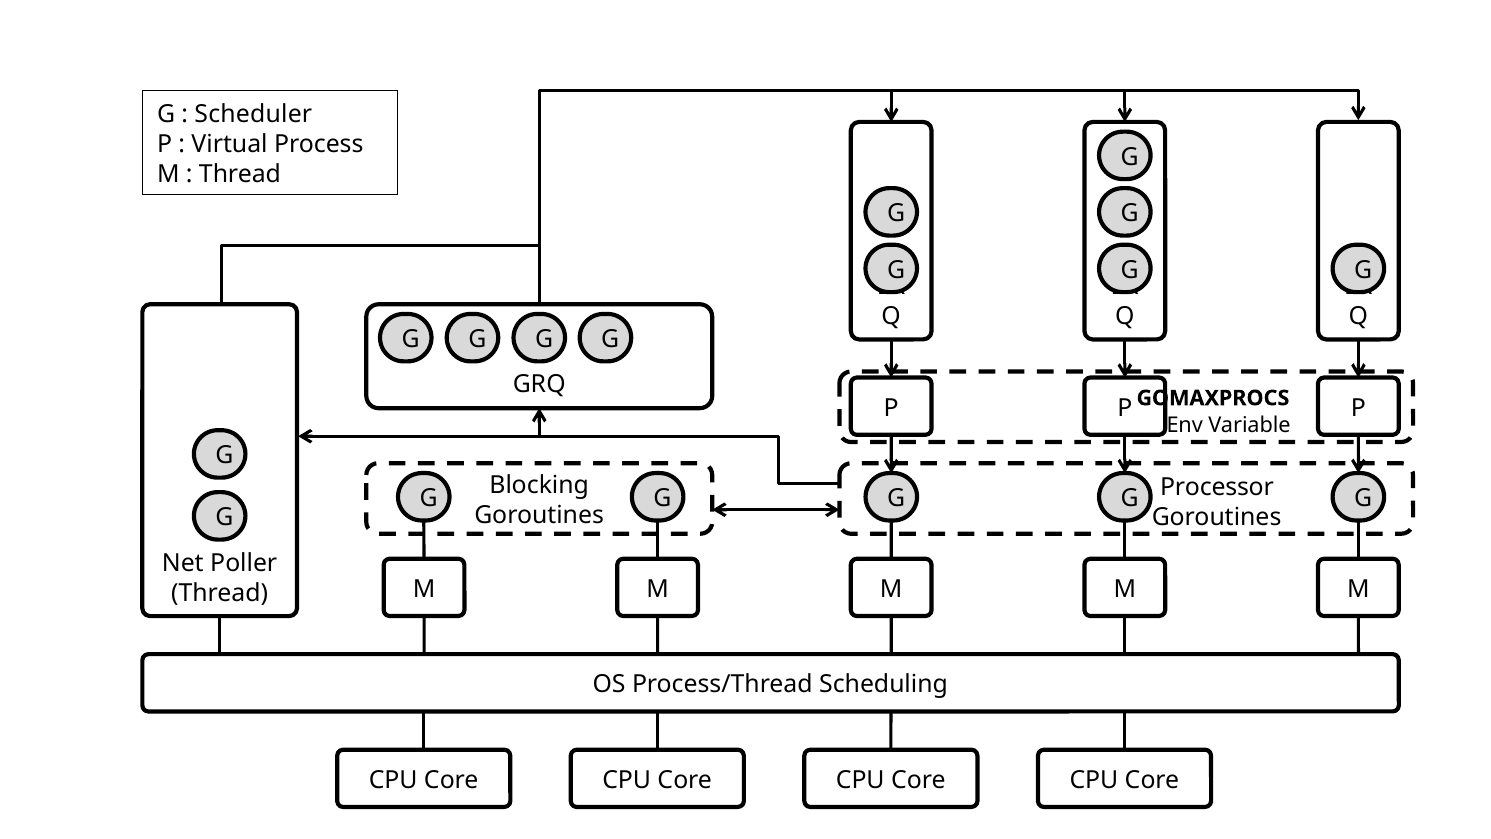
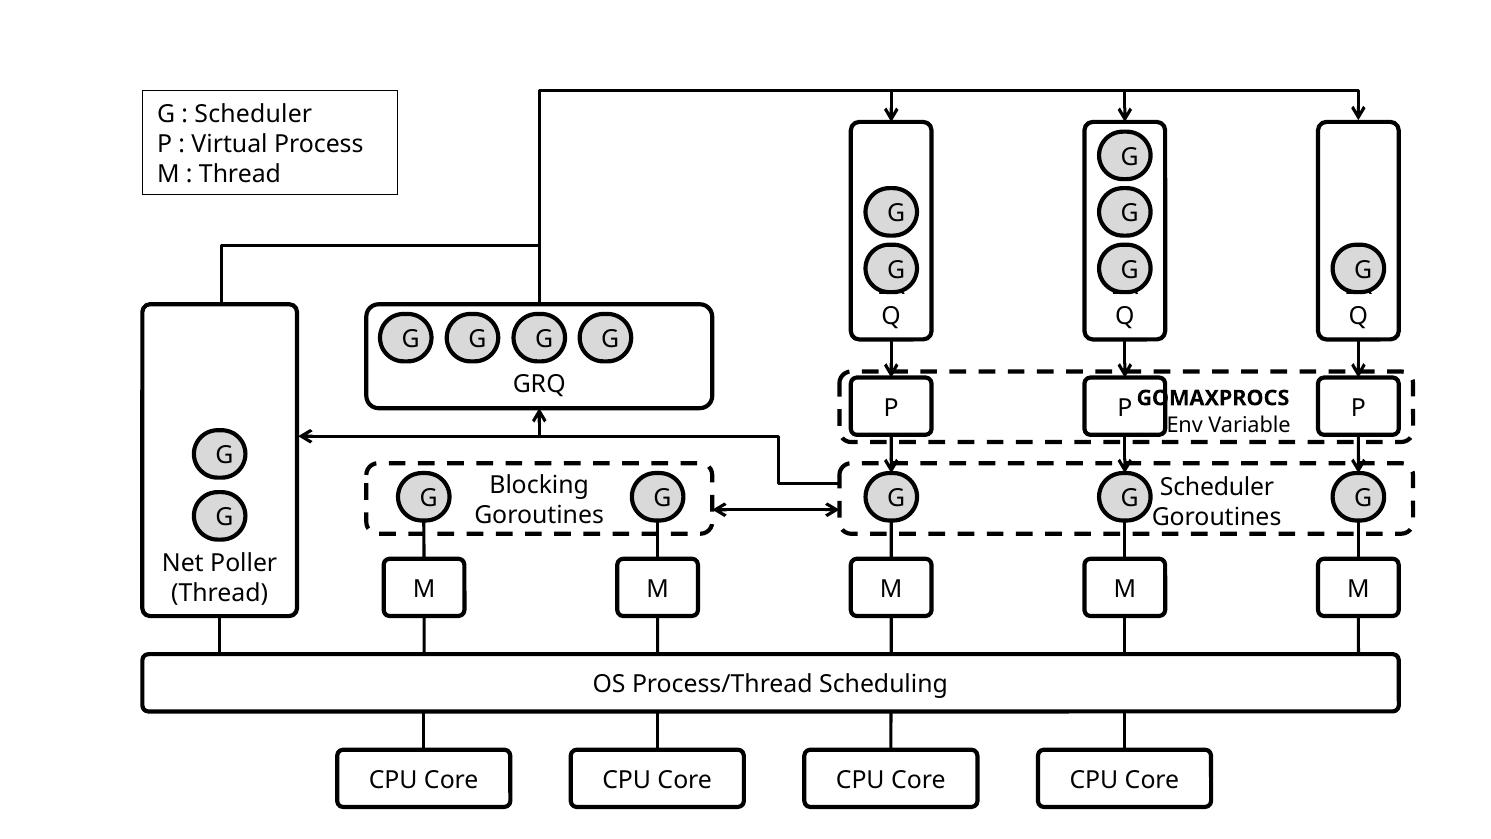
Processor at (1217, 487): Processor -> Scheduler
